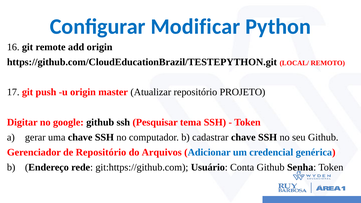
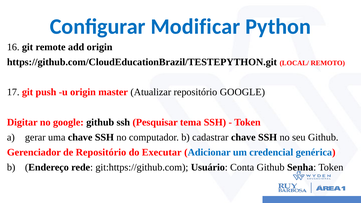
repositório PROJETO: PROJETO -> GOOGLE
Arquivos: Arquivos -> Executar
